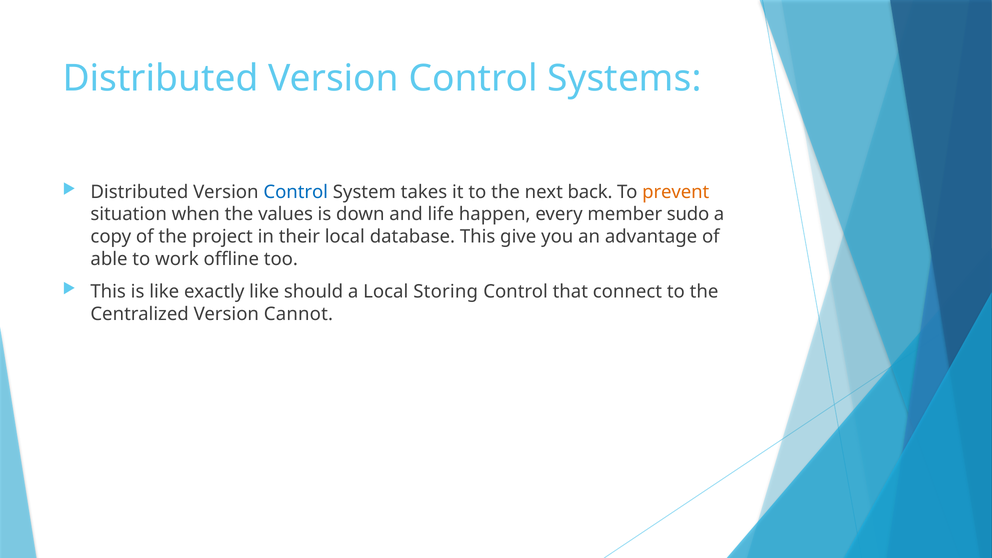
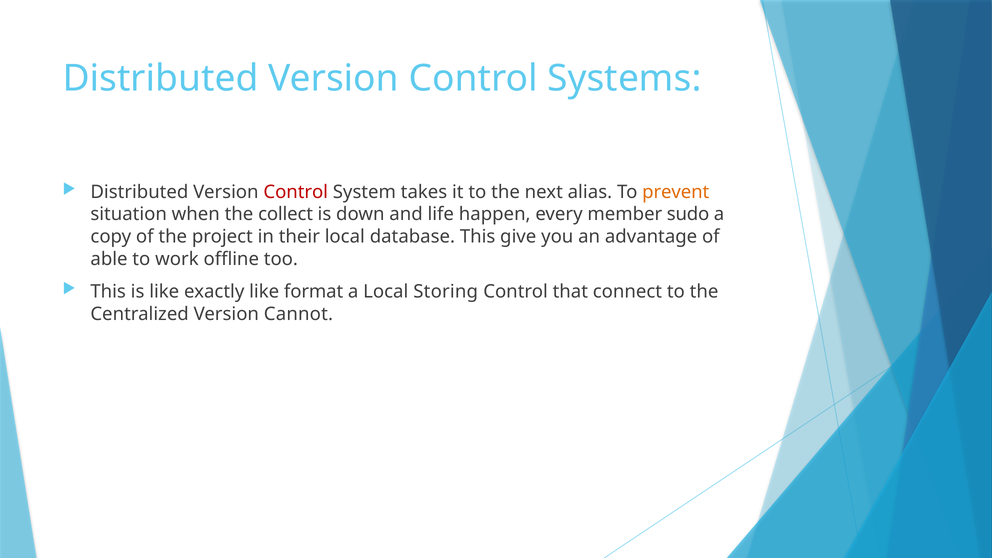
Control at (296, 192) colour: blue -> red
back: back -> alias
values: values -> collect
should: should -> format
